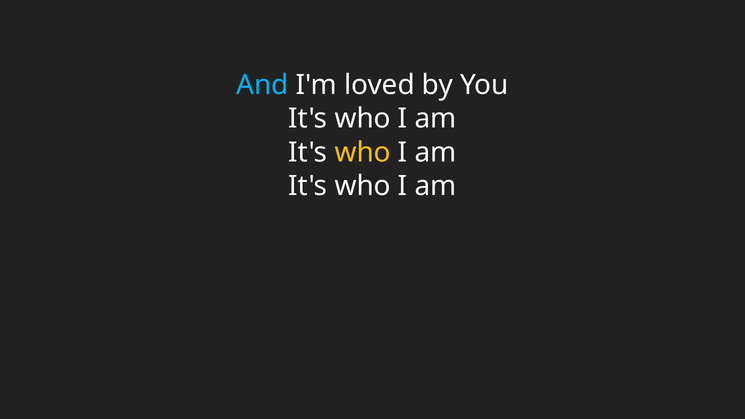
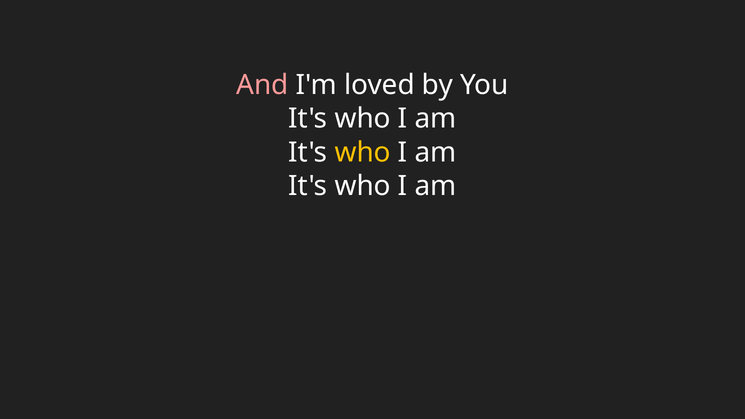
And colour: light blue -> pink
